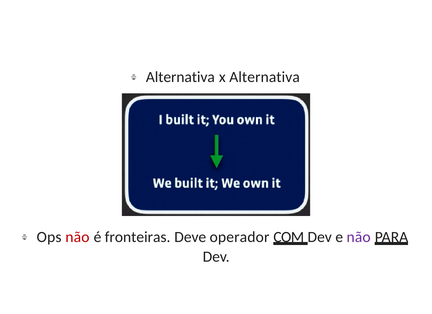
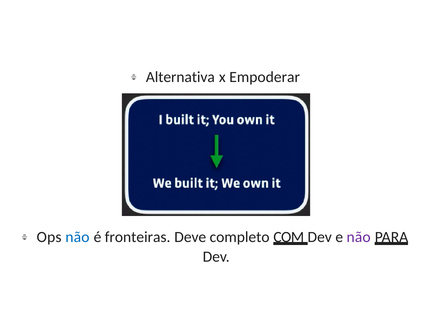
x Alternativa: Alternativa -> Empoderar
não at (77, 237) colour: red -> blue
operador: operador -> completo
